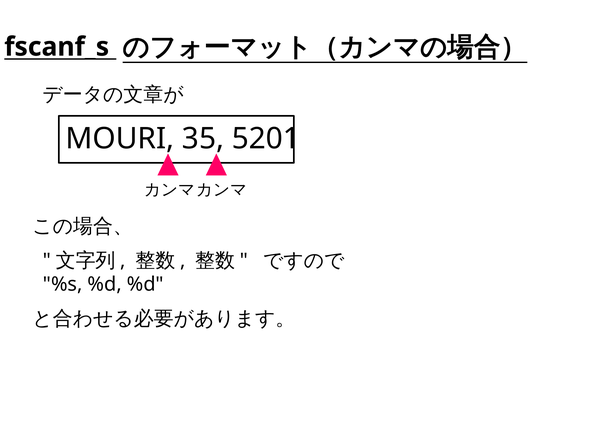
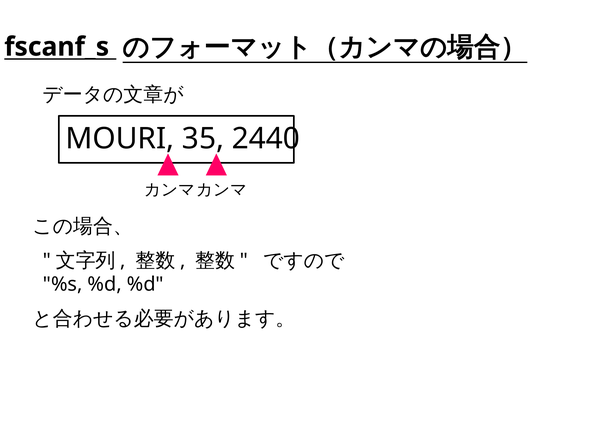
5201: 5201 -> 2440
